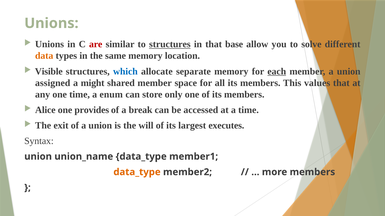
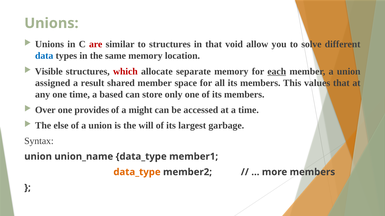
structures at (170, 44) underline: present -> none
base: base -> void
data colour: orange -> blue
which colour: blue -> red
might: might -> result
enum: enum -> based
Alice: Alice -> Over
break: break -> might
exit: exit -> else
executes: executes -> garbage
